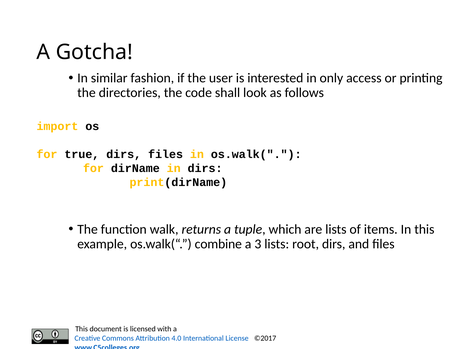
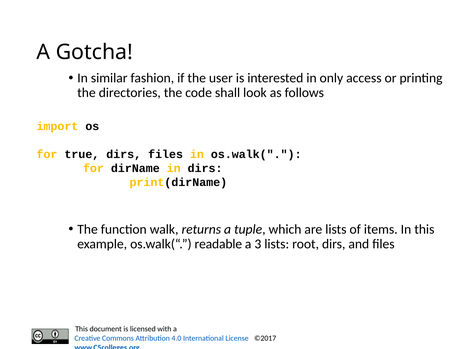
combine: combine -> readable
